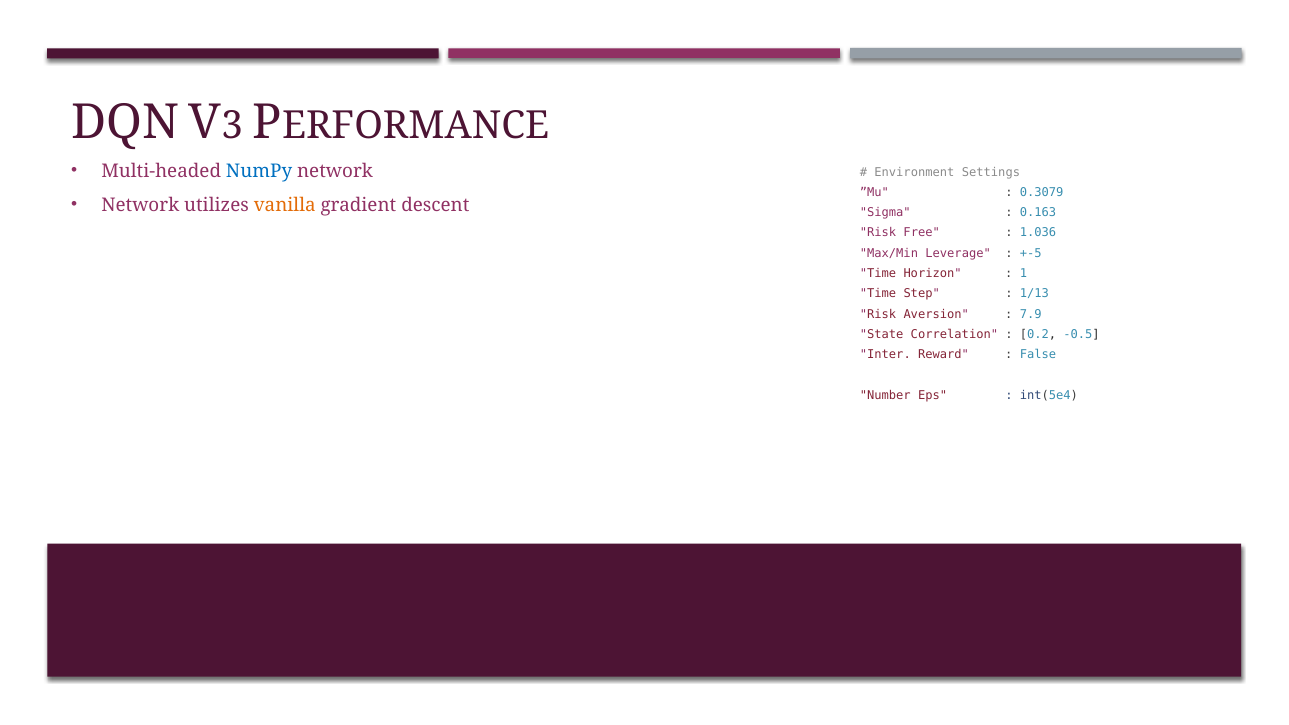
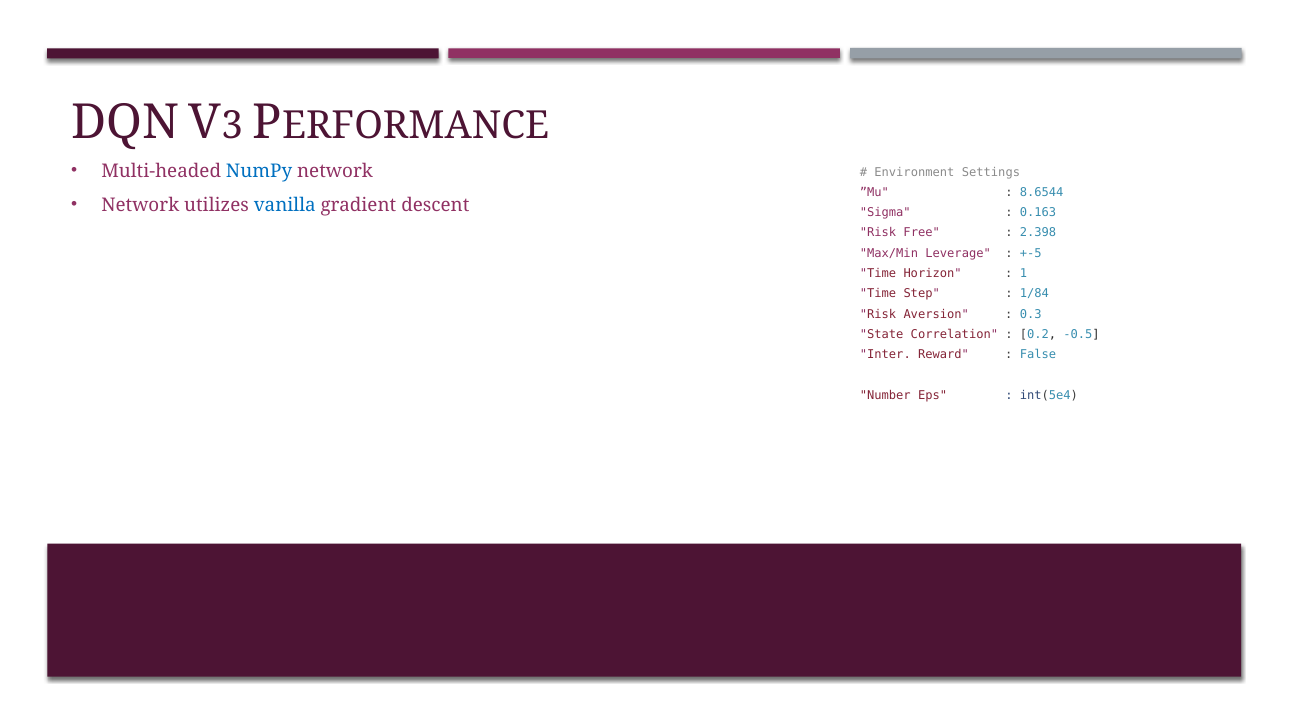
0.3079: 0.3079 -> 8.6544
vanilla colour: orange -> blue
1.036: 1.036 -> 2.398
1/13: 1/13 -> 1/84
7.9: 7.9 -> 0.3
